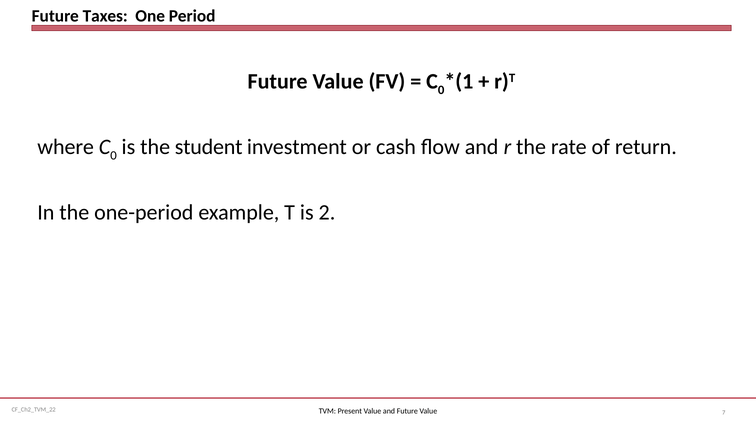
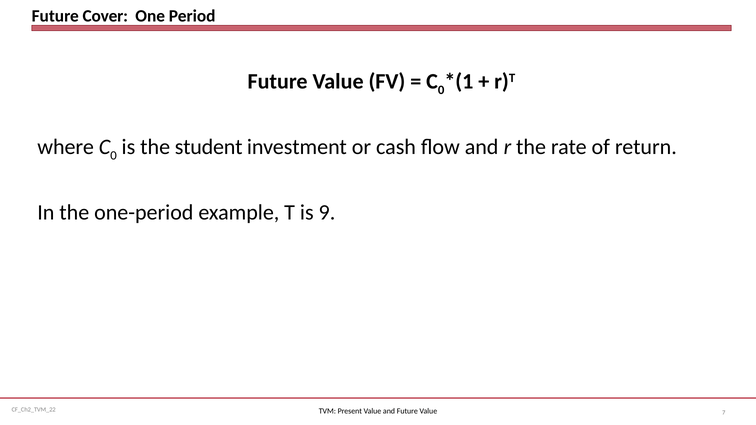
Taxes: Taxes -> Cover
2: 2 -> 9
